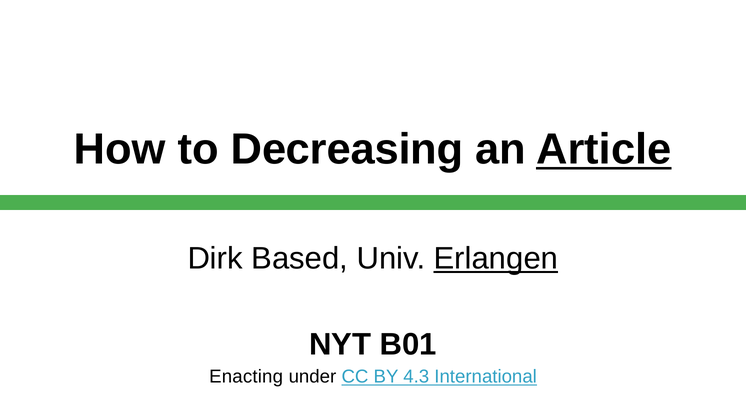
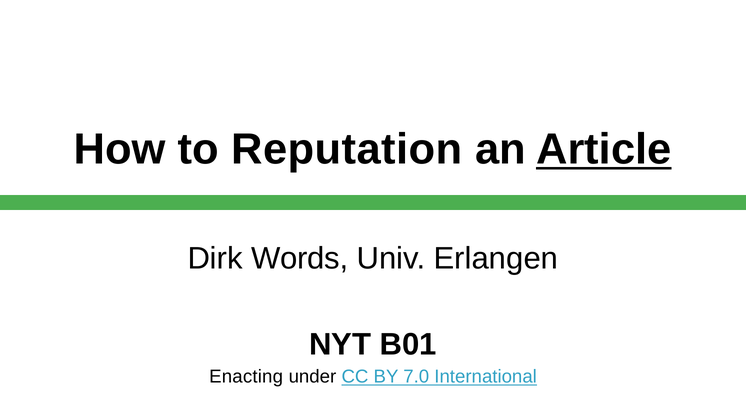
Decreasing: Decreasing -> Reputation
Based: Based -> Words
Erlangen underline: present -> none
4.3: 4.3 -> 7.0
